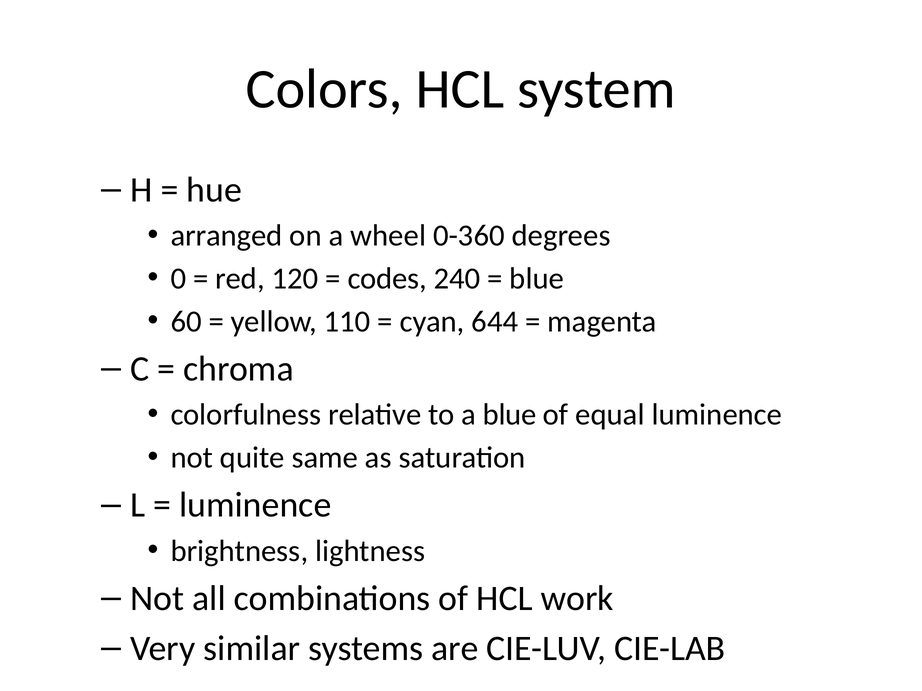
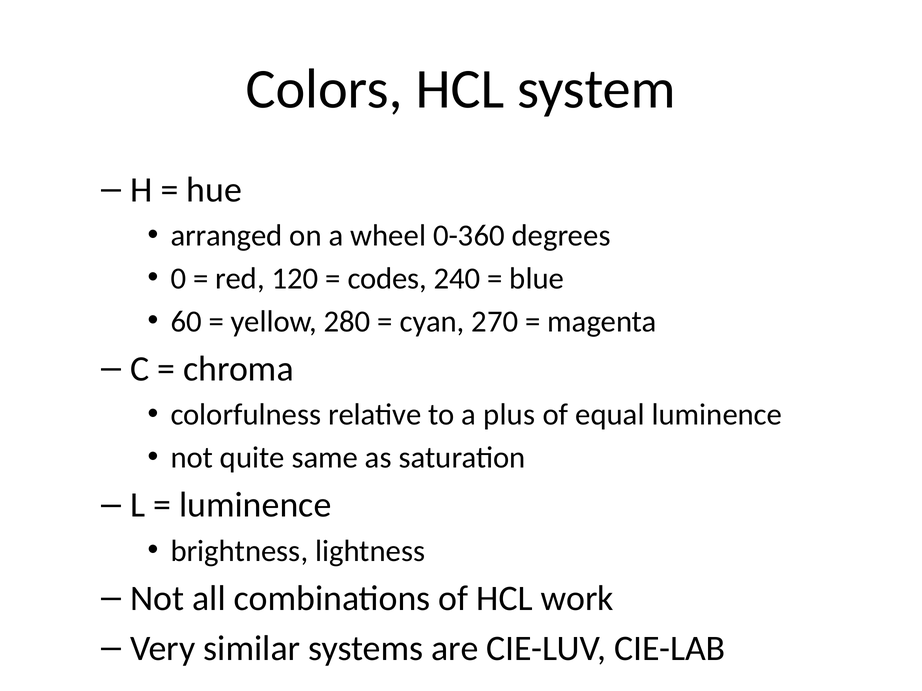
110: 110 -> 280
644: 644 -> 270
a blue: blue -> plus
